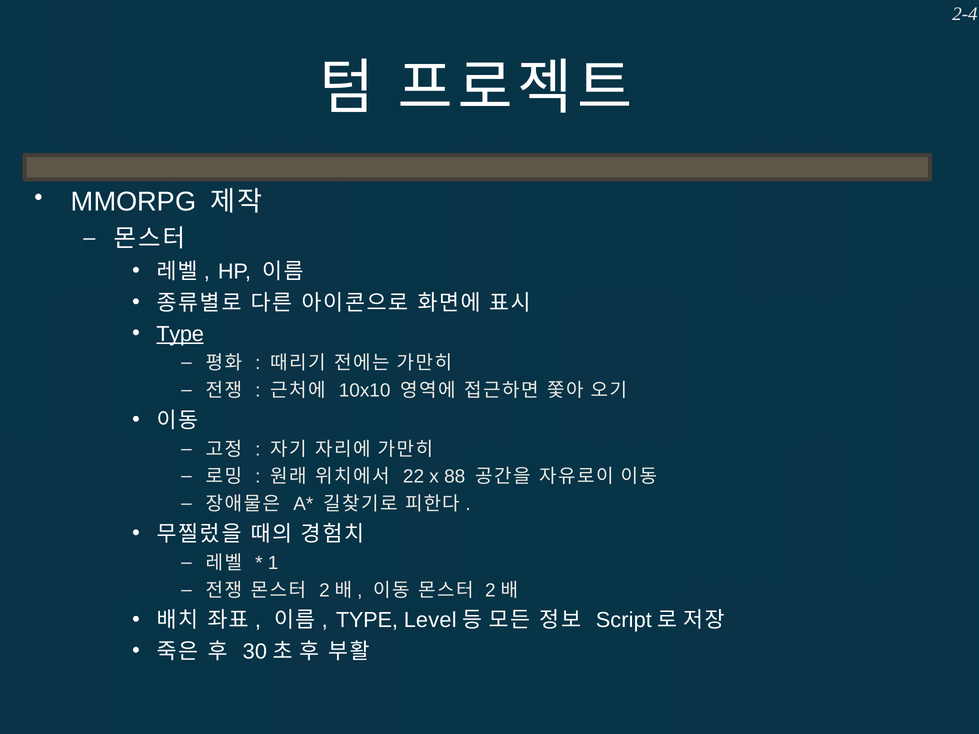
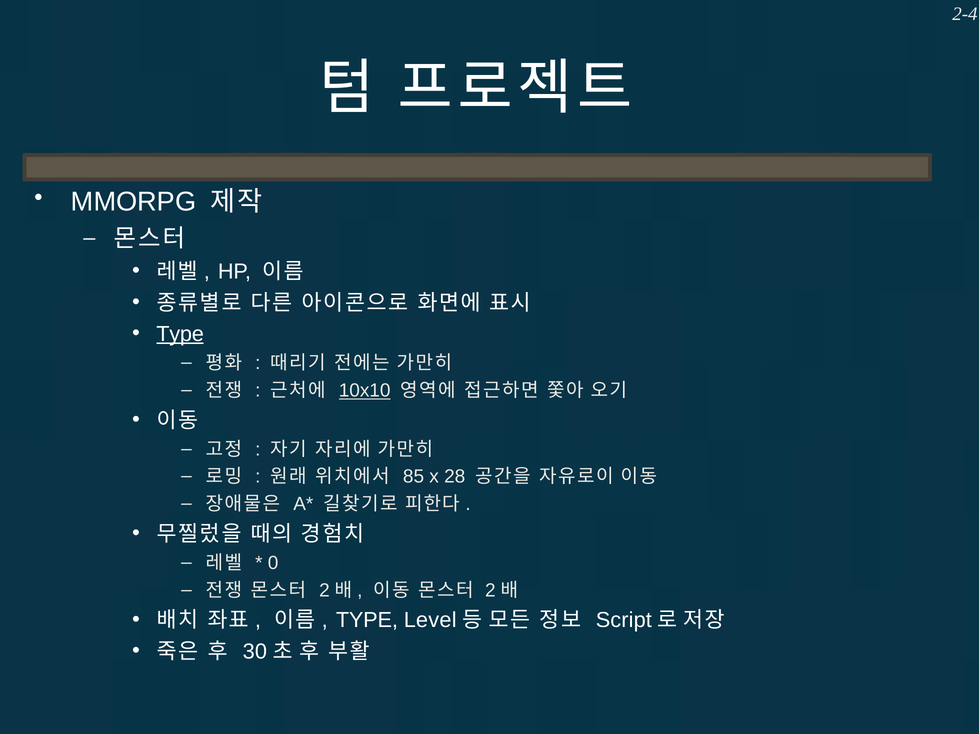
10x10 underline: none -> present
22: 22 -> 85
88: 88 -> 28
1: 1 -> 0
